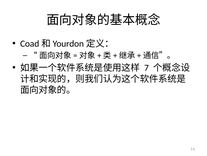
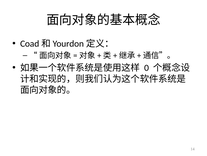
7: 7 -> 0
